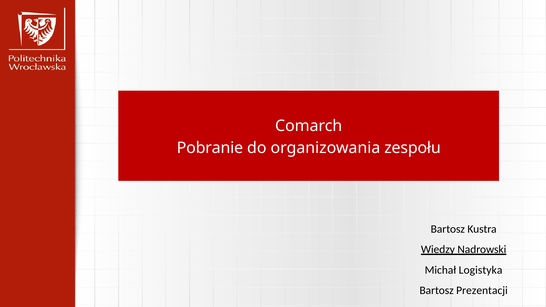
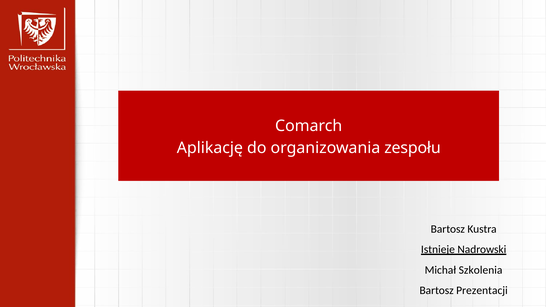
Pobranie: Pobranie -> Aplikację
Wiedzy: Wiedzy -> Istnieje
Logistyka: Logistyka -> Szkolenia
